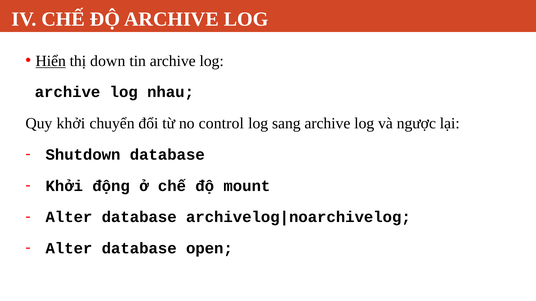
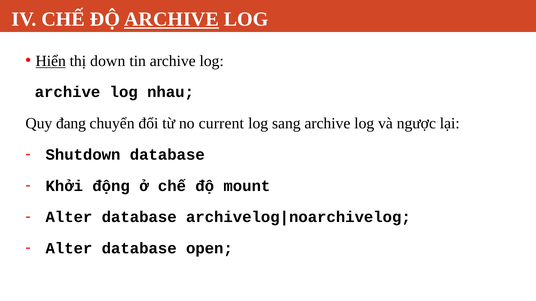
ARCHIVE at (171, 19) underline: none -> present
Quy khởi: khởi -> đang
control: control -> current
